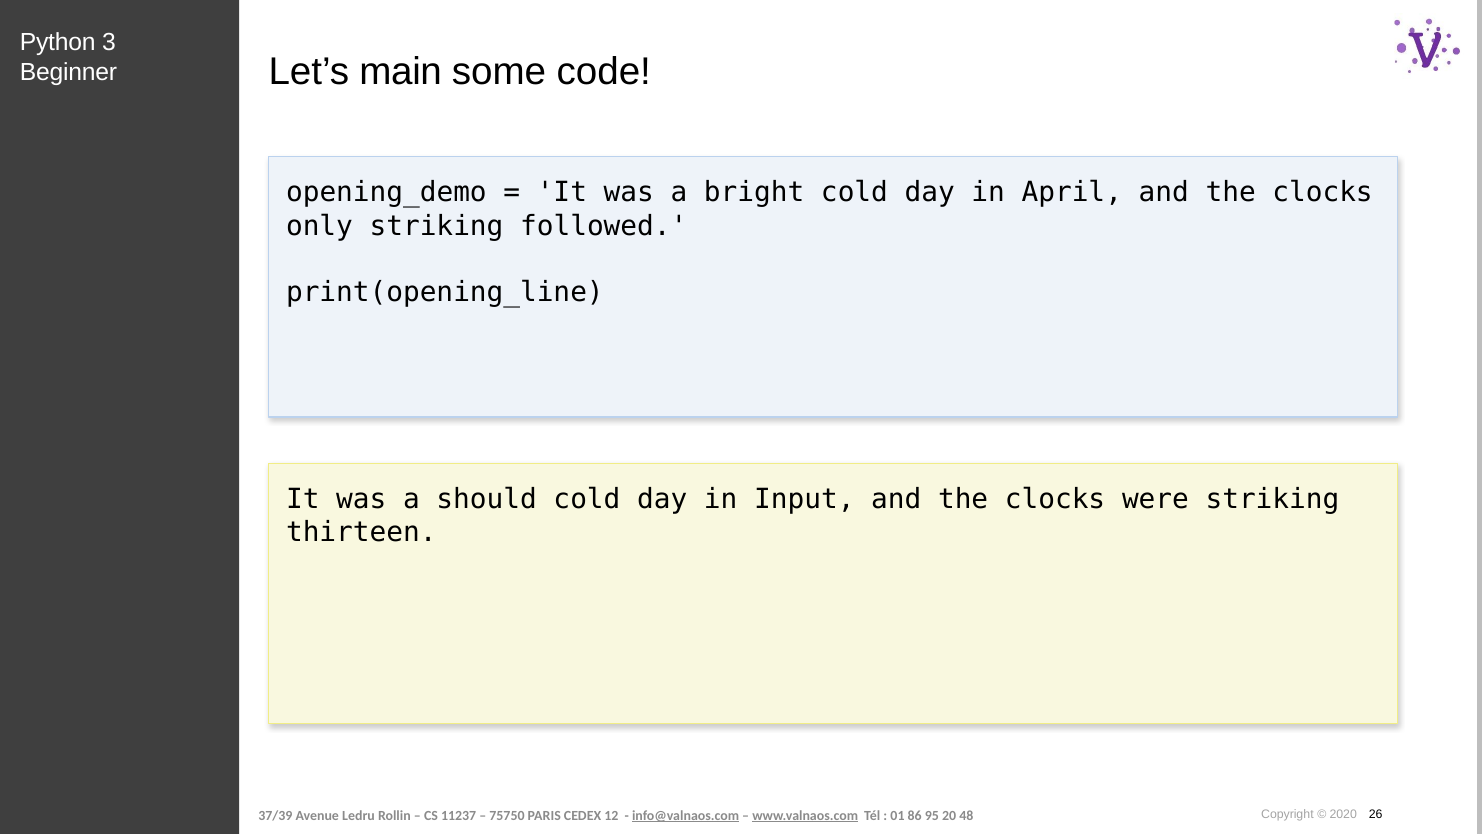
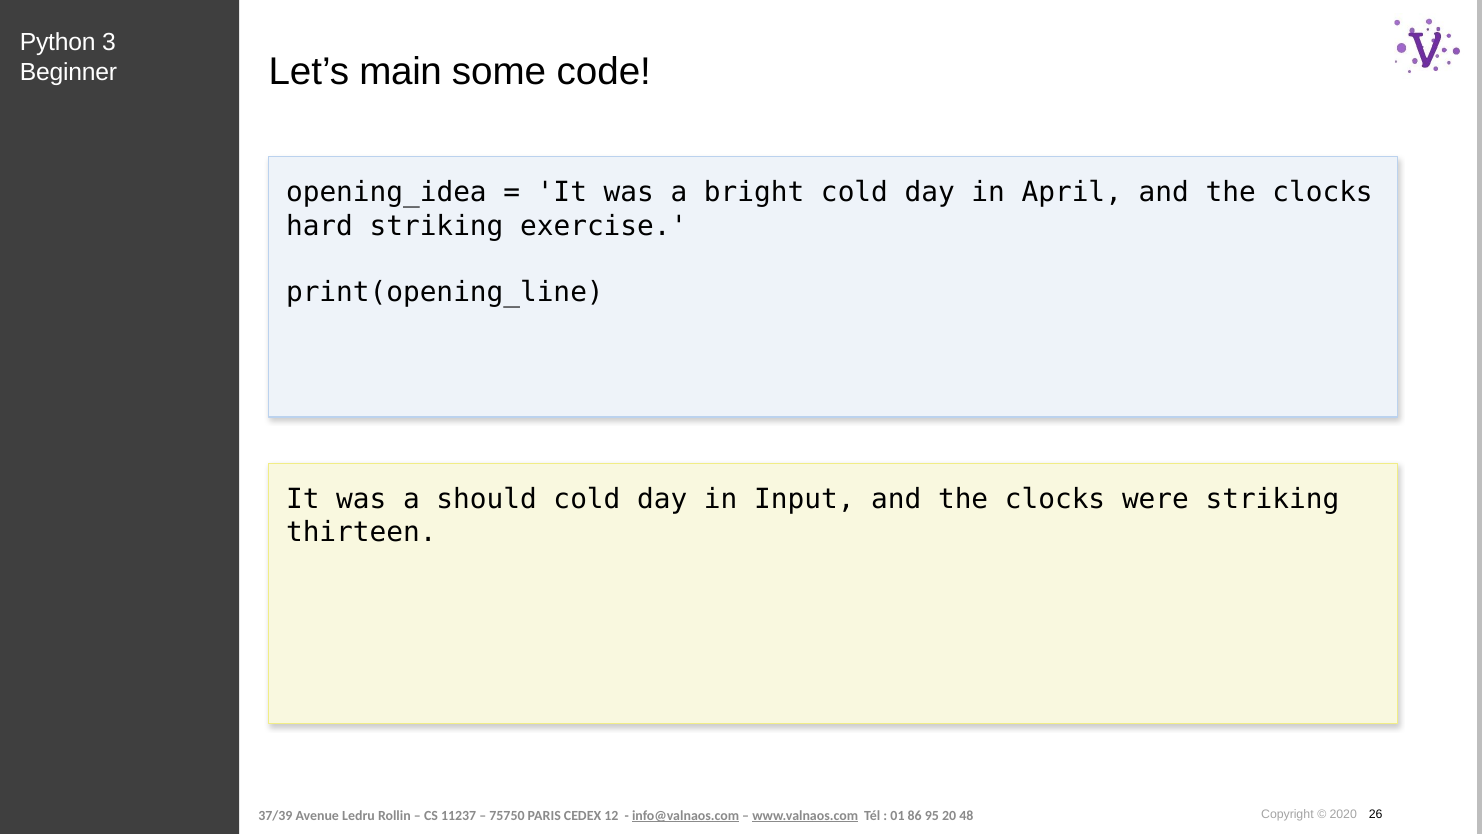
opening_demo: opening_demo -> opening_idea
only: only -> hard
followed: followed -> exercise
